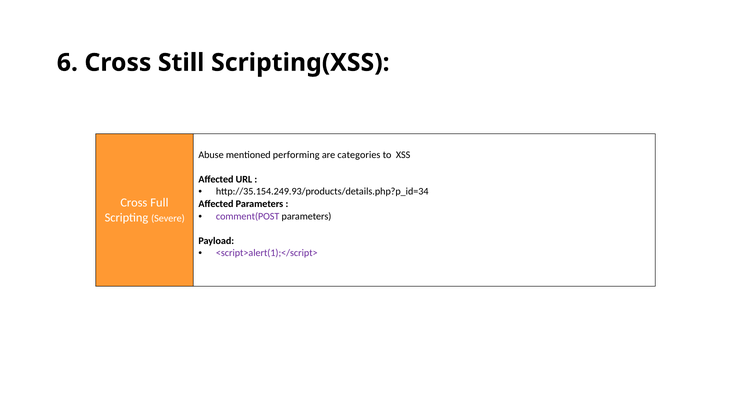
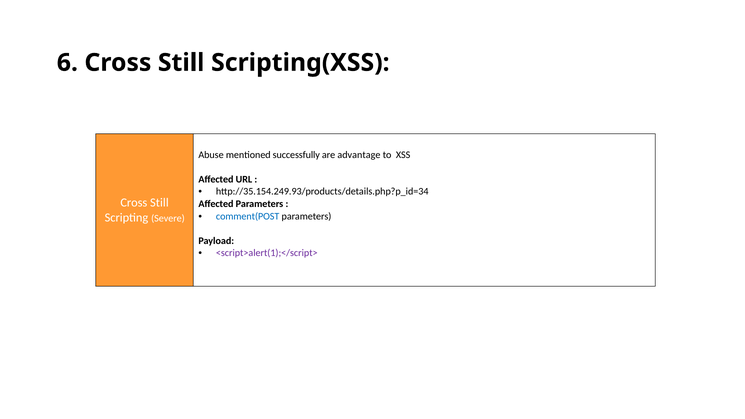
performing: performing -> successfully
categories: categories -> advantage
Full at (159, 203): Full -> Still
comment(POST colour: purple -> blue
